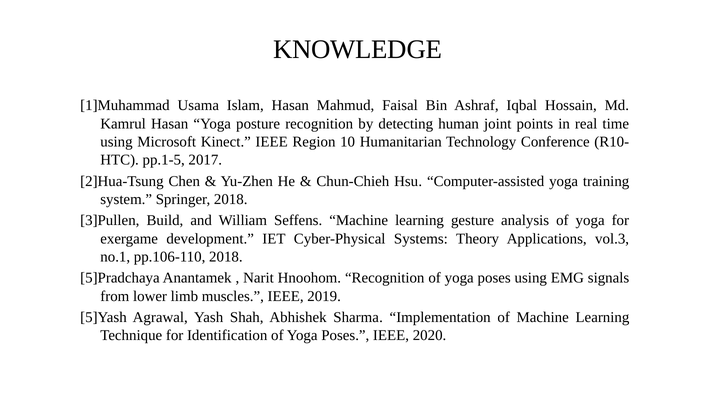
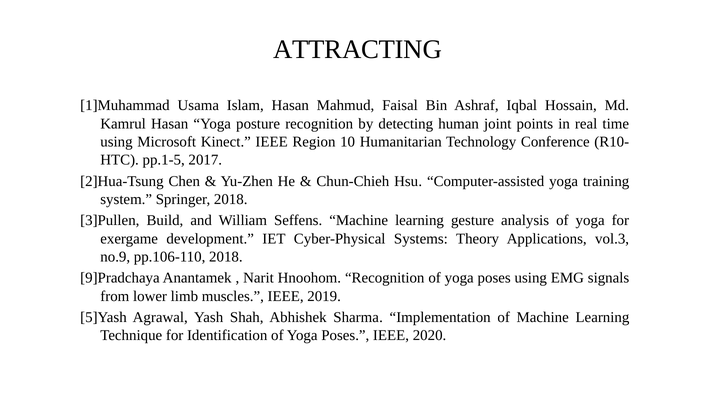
KNOWLEDGE: KNOWLEDGE -> ATTRACTING
no.1: no.1 -> no.9
5]Pradchaya: 5]Pradchaya -> 9]Pradchaya
